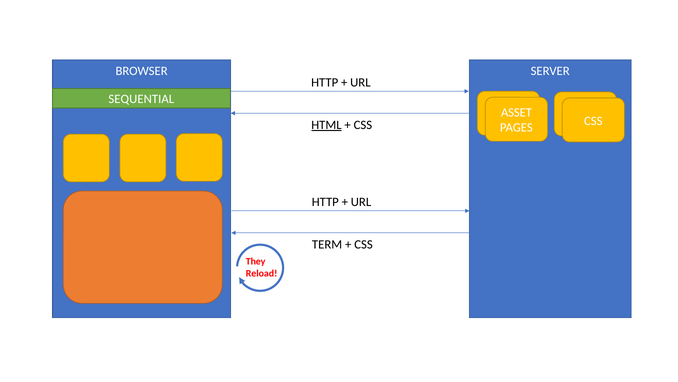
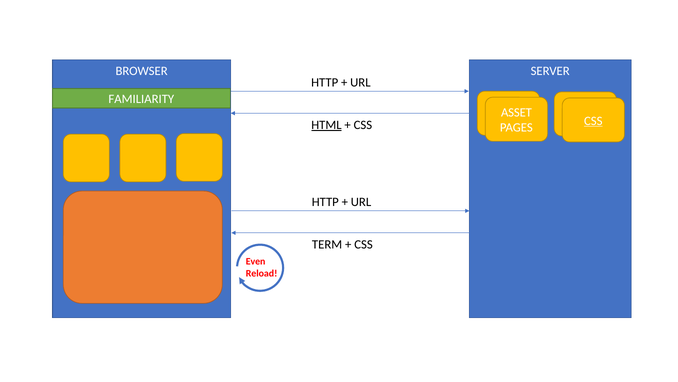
SEQUENTIAL: SEQUENTIAL -> FAMILIARITY
CSS at (593, 121) underline: none -> present
They: They -> Even
